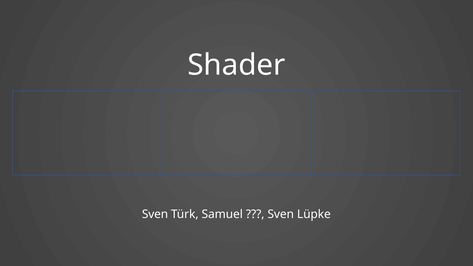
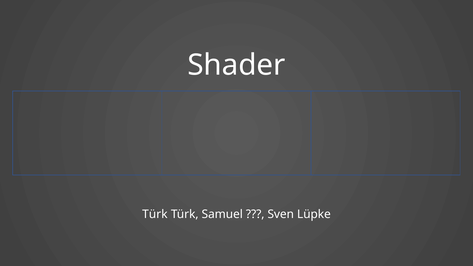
Sven at (155, 214): Sven -> Türk
